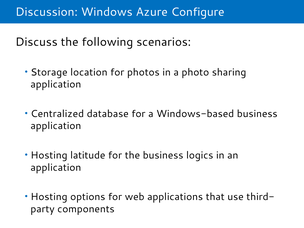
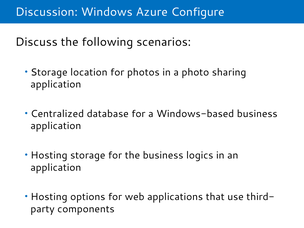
Hosting latitude: latitude -> storage
